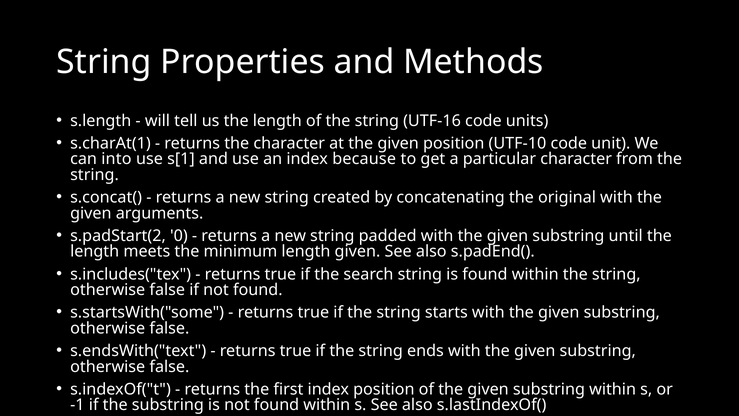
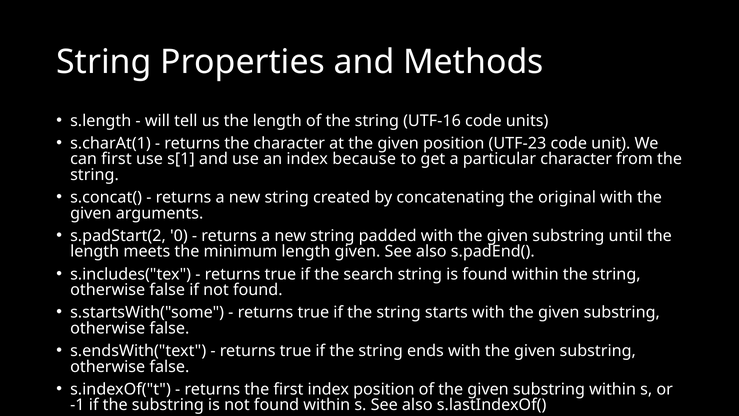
UTF-10: UTF-10 -> UTF-23
can into: into -> first
